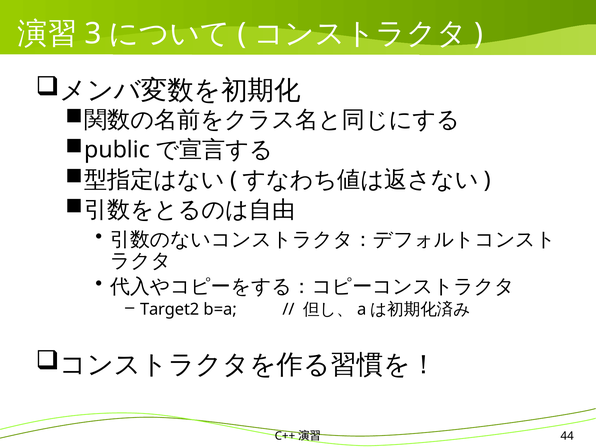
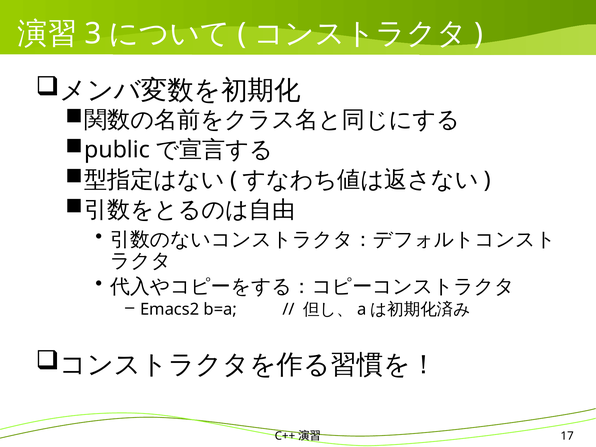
Target2: Target2 -> Emacs2
44: 44 -> 17
